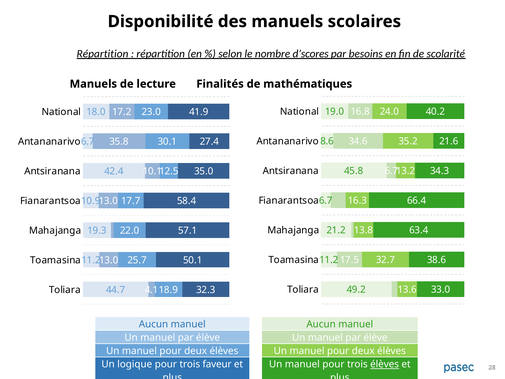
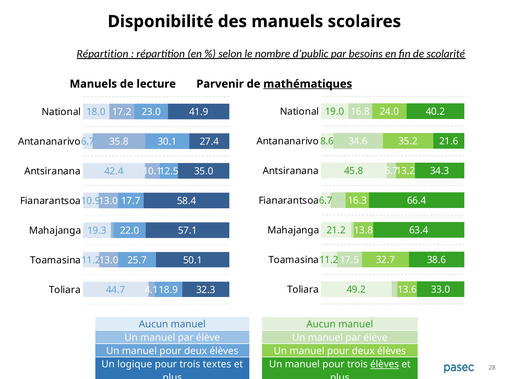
d’scores: d’scores -> d’public
Finalités: Finalités -> Parvenir
mathématiques underline: none -> present
faveur: faveur -> textes
